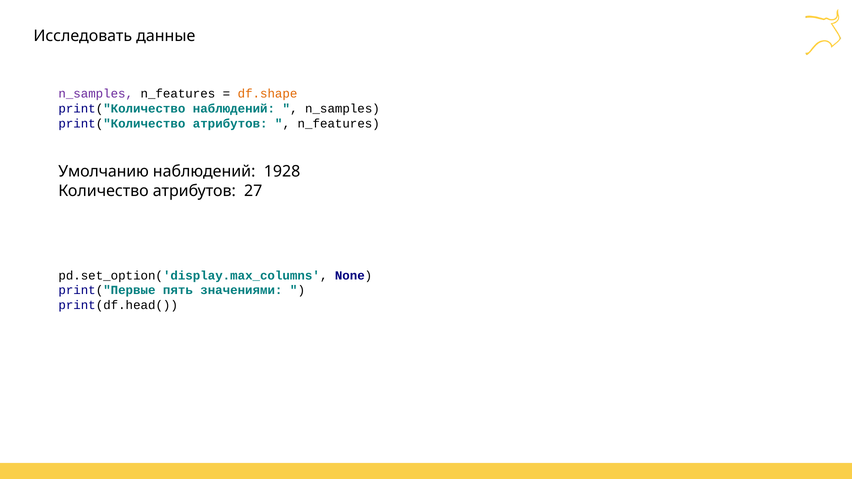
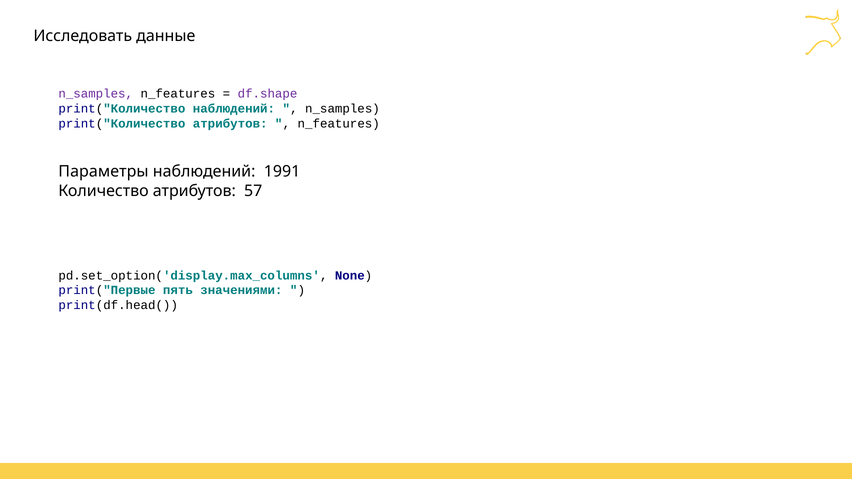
df.shape colour: orange -> purple
Умолчанию: Умолчанию -> Параметры
1928: 1928 -> 1991
27: 27 -> 57
